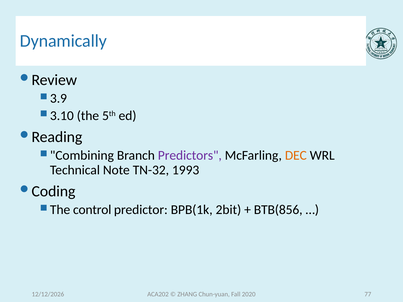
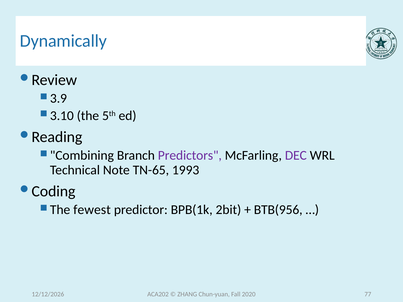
DEC colour: orange -> purple
TN-32: TN-32 -> TN-65
control: control -> fewest
BTB(856: BTB(856 -> BTB(956
